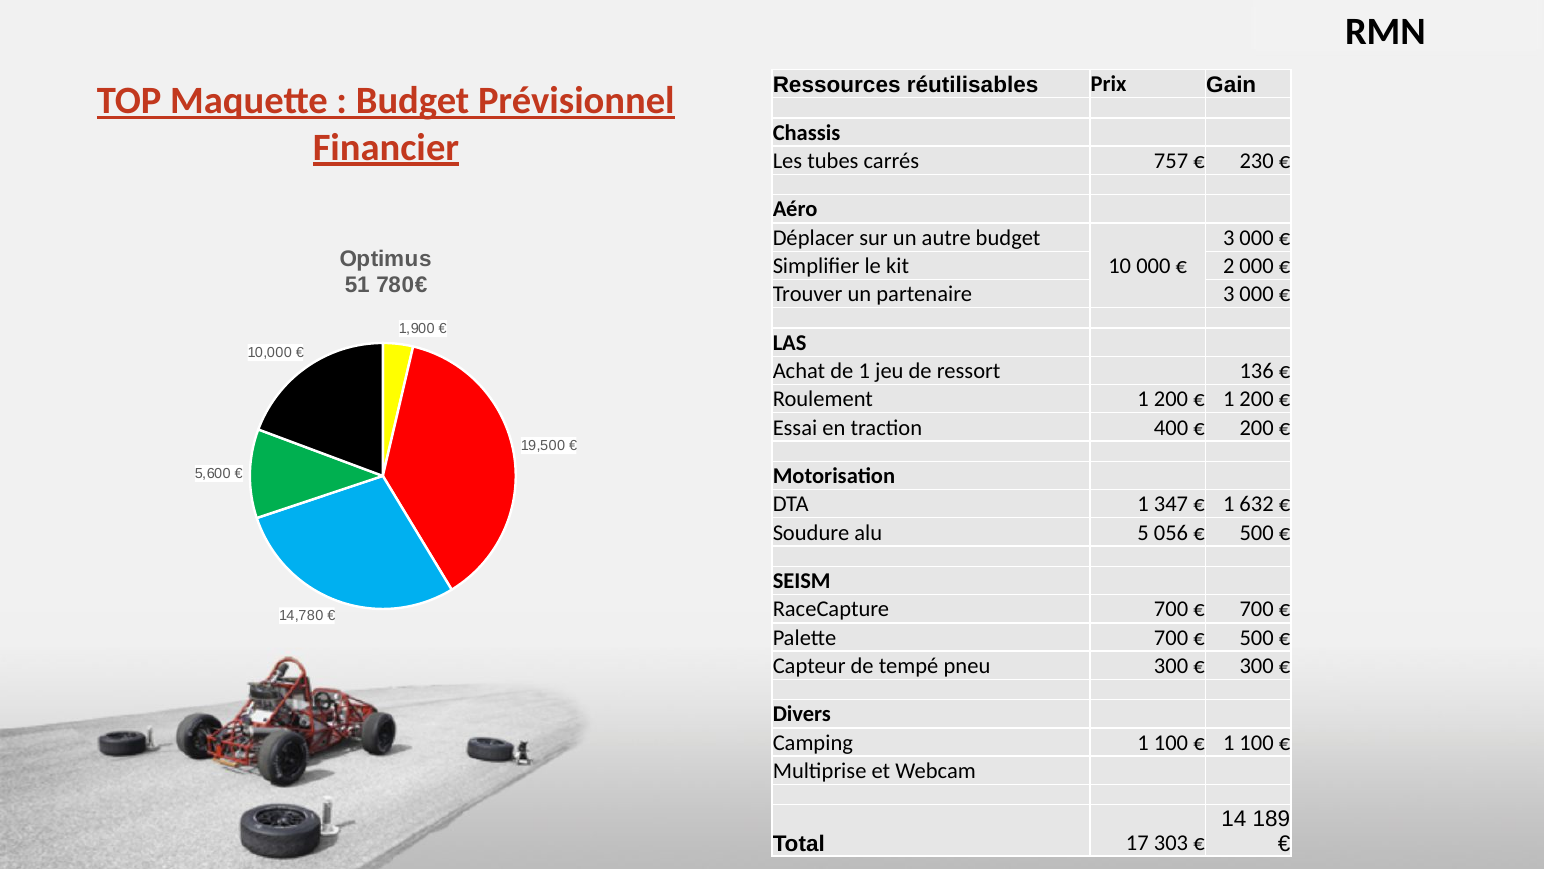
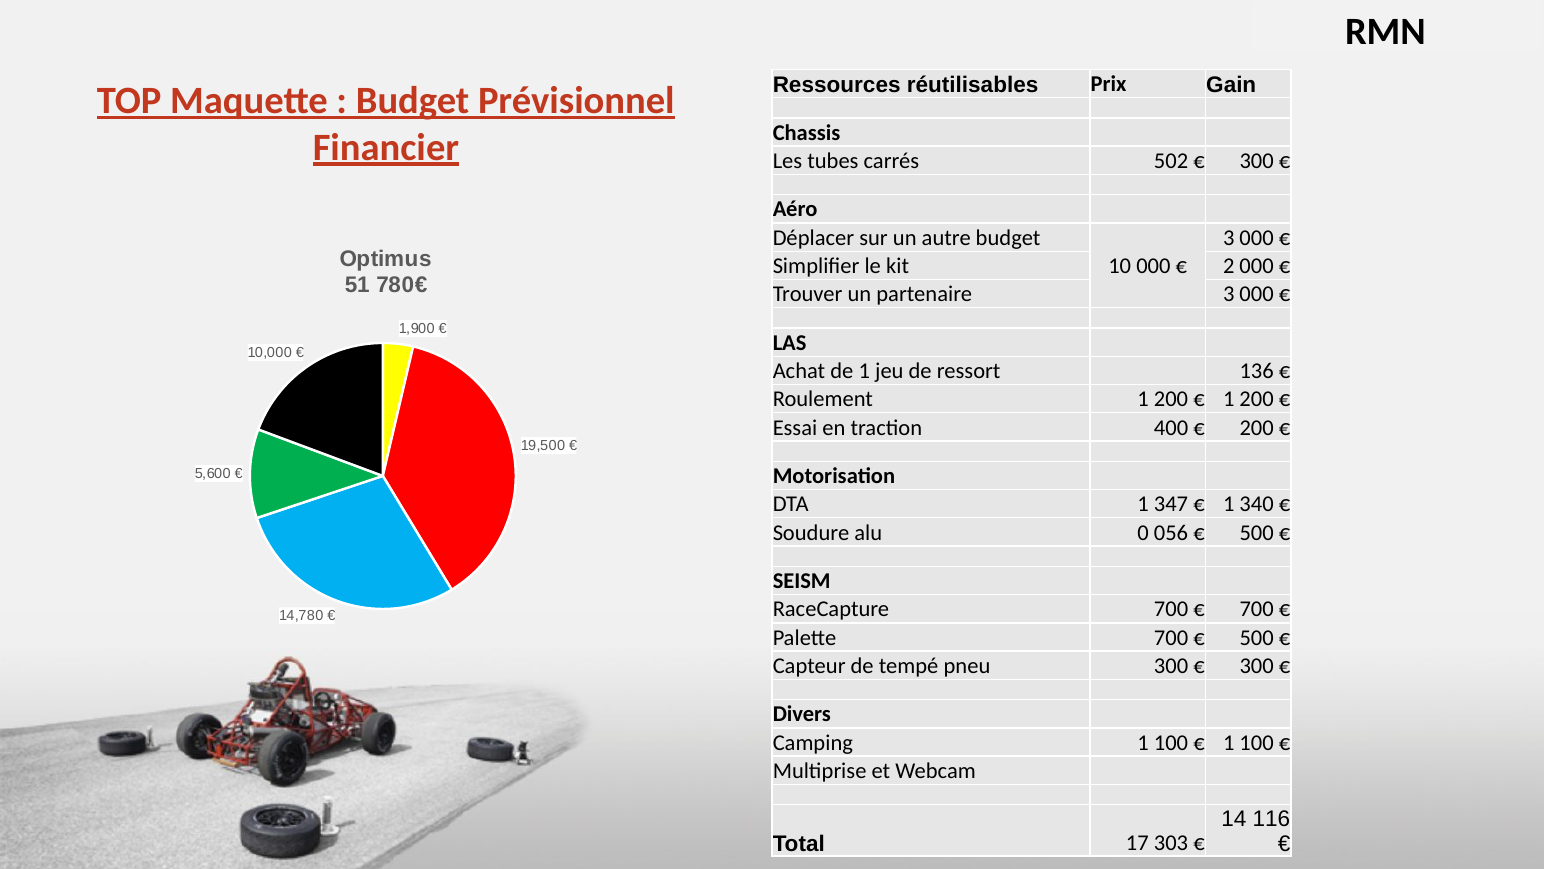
757: 757 -> 502
230 at (1257, 161): 230 -> 300
632: 632 -> 340
5: 5 -> 0
189: 189 -> 116
